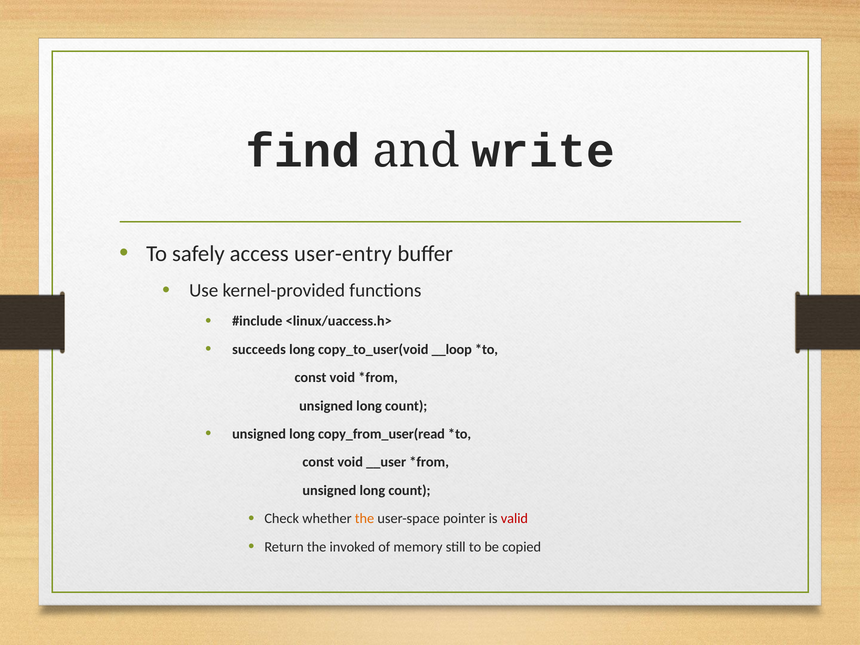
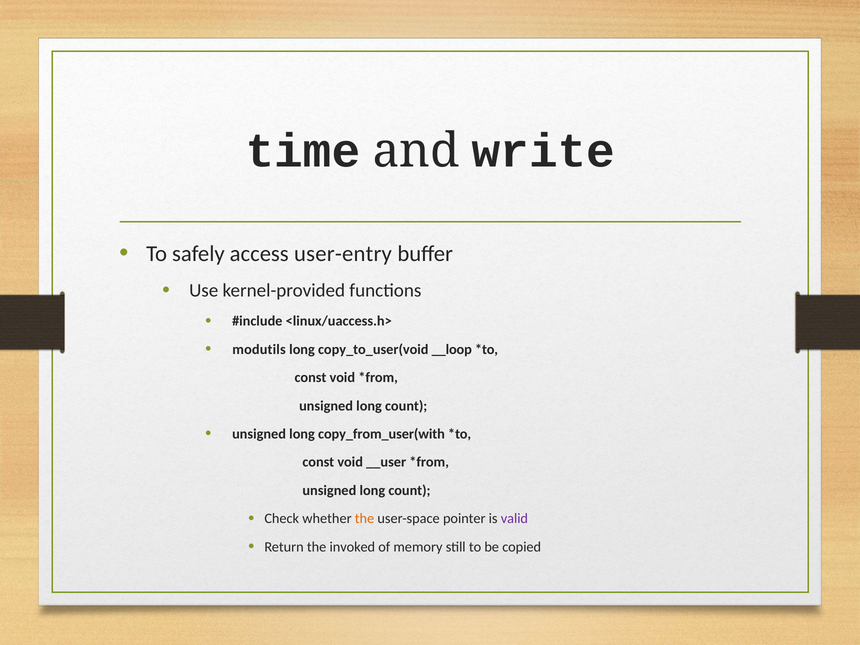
find: find -> time
succeeds: succeeds -> modutils
copy_from_user(read: copy_from_user(read -> copy_from_user(with
valid colour: red -> purple
